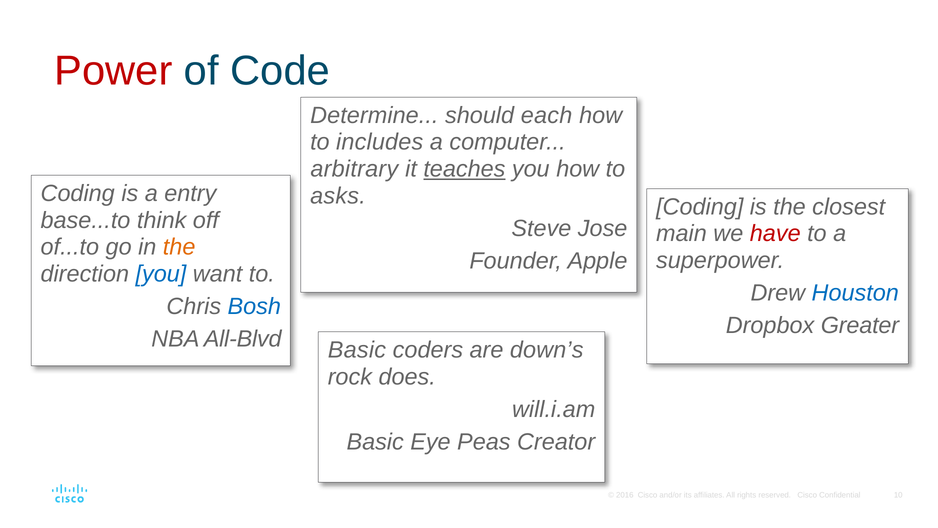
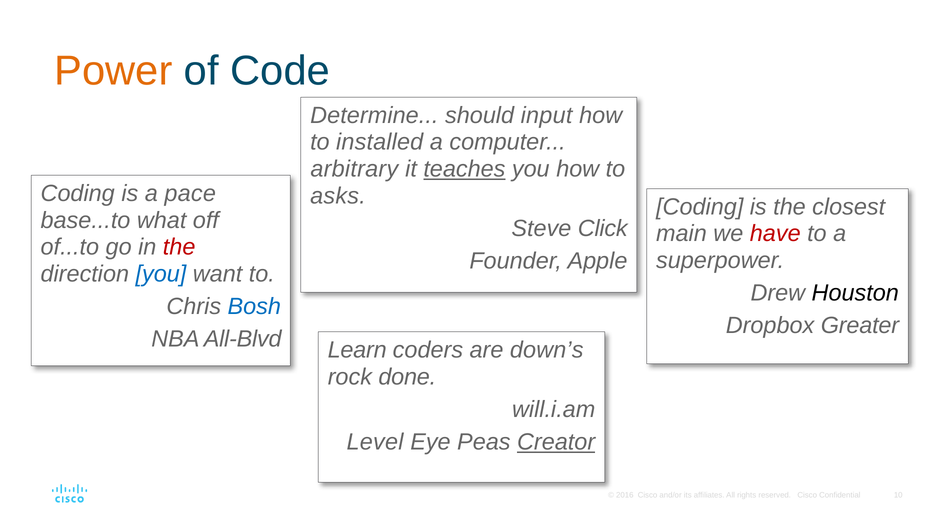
Power colour: red -> orange
each: each -> input
includes: includes -> installed
entry: entry -> pace
think: think -> what
Jose: Jose -> Click
the at (179, 247) colour: orange -> red
Houston colour: blue -> black
Basic at (357, 350): Basic -> Learn
does: does -> done
Basic at (375, 442): Basic -> Level
Creator underline: none -> present
